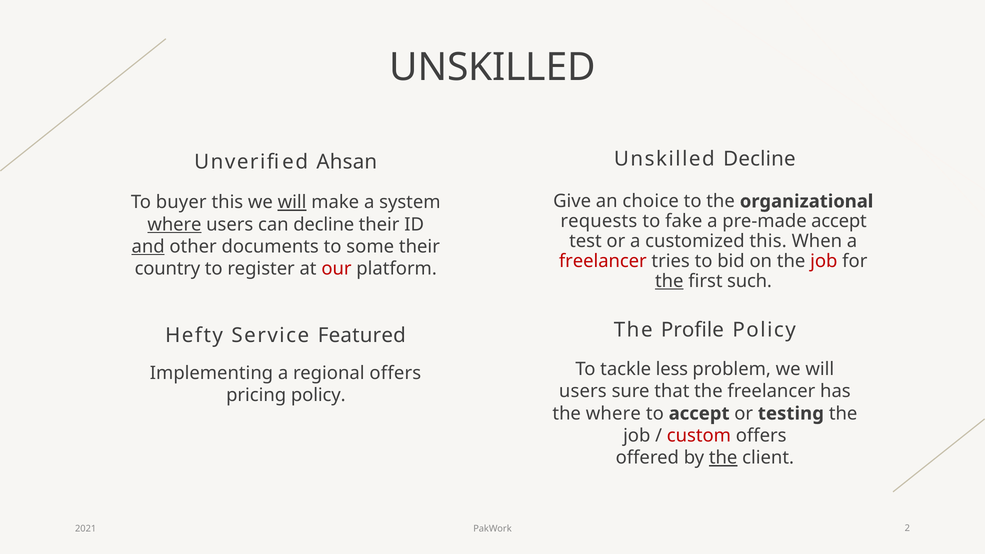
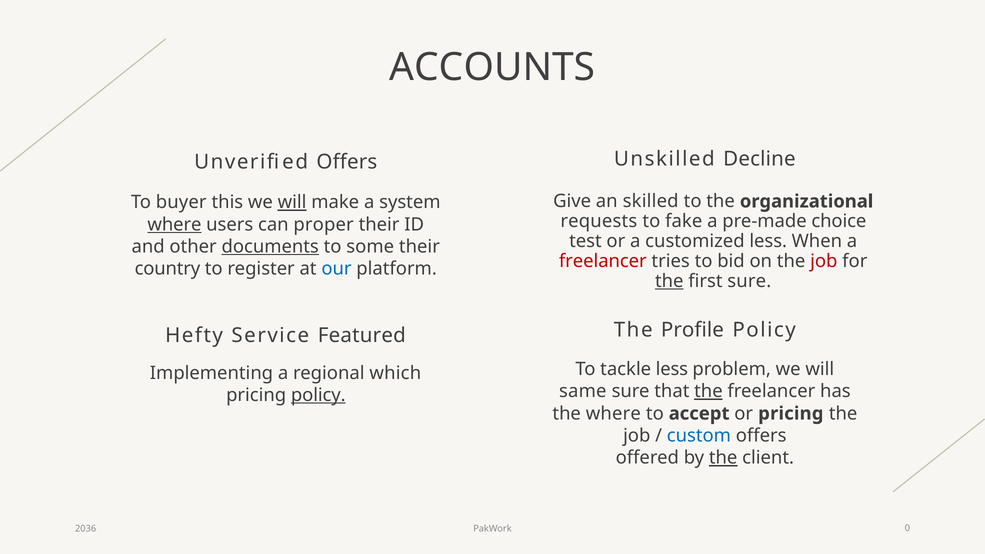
UNSKILLED at (492, 67): UNSKILLED -> ACCOUNTS
Unverified Ahsan: Ahsan -> Offers
choice: choice -> skilled
pre-made accept: accept -> choice
can decline: decline -> proper
customized this: this -> less
and underline: present -> none
documents underline: none -> present
our colour: red -> blue
first such: such -> sure
regional offers: offers -> which
users at (583, 391): users -> same
the at (708, 391) underline: none -> present
policy at (318, 395) underline: none -> present
or testing: testing -> pricing
custom colour: red -> blue
2021: 2021 -> 2036
2: 2 -> 0
